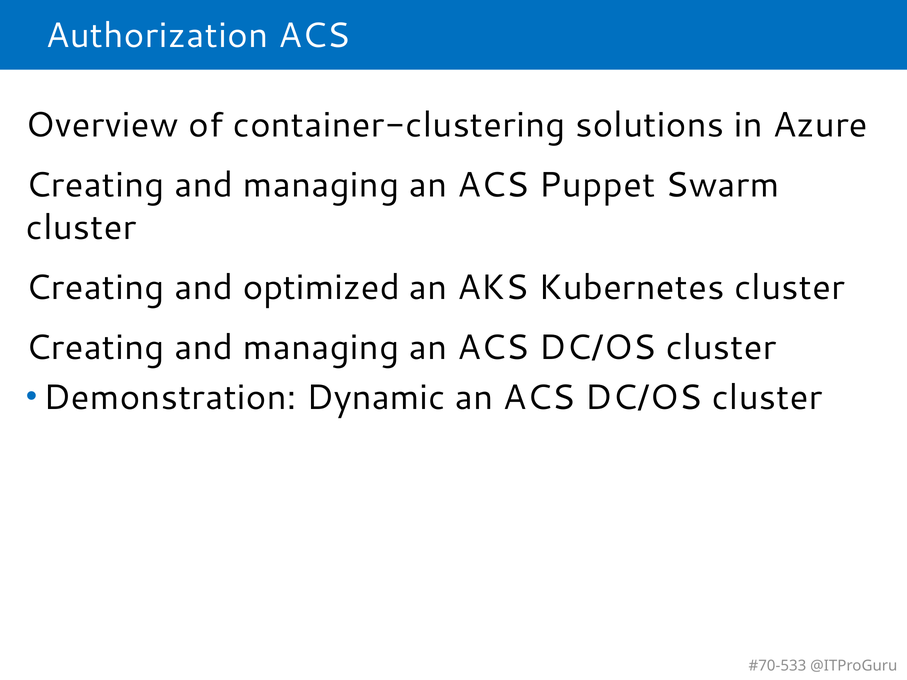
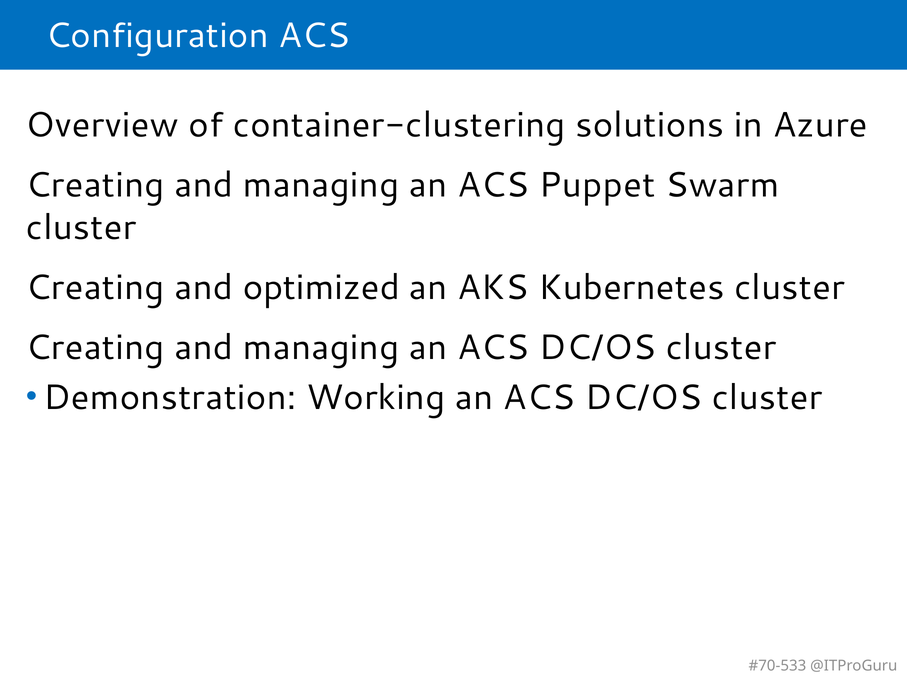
Authorization: Authorization -> Configuration
Dynamic: Dynamic -> Working
